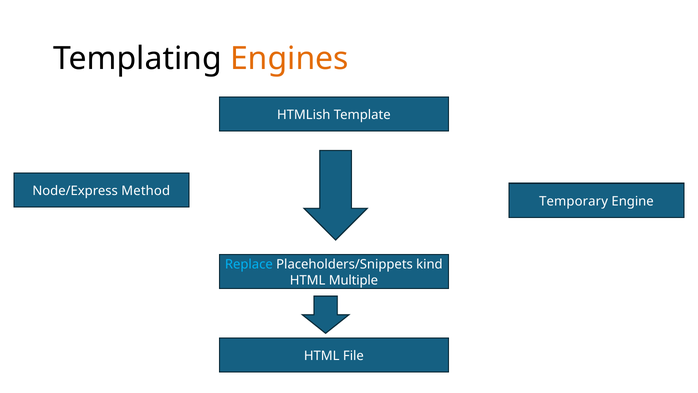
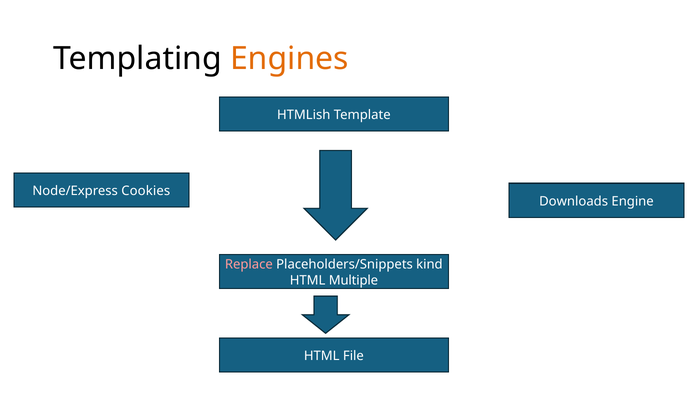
Method: Method -> Cookies
Temporary: Temporary -> Downloads
Replace colour: light blue -> pink
